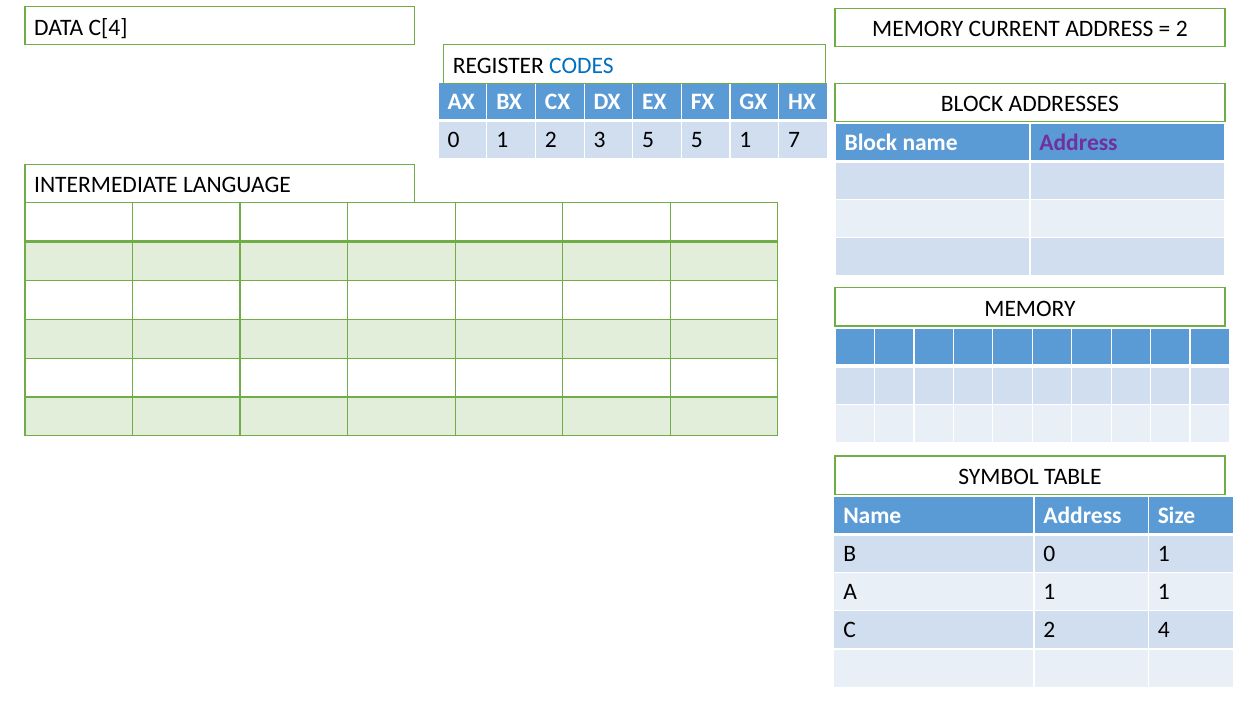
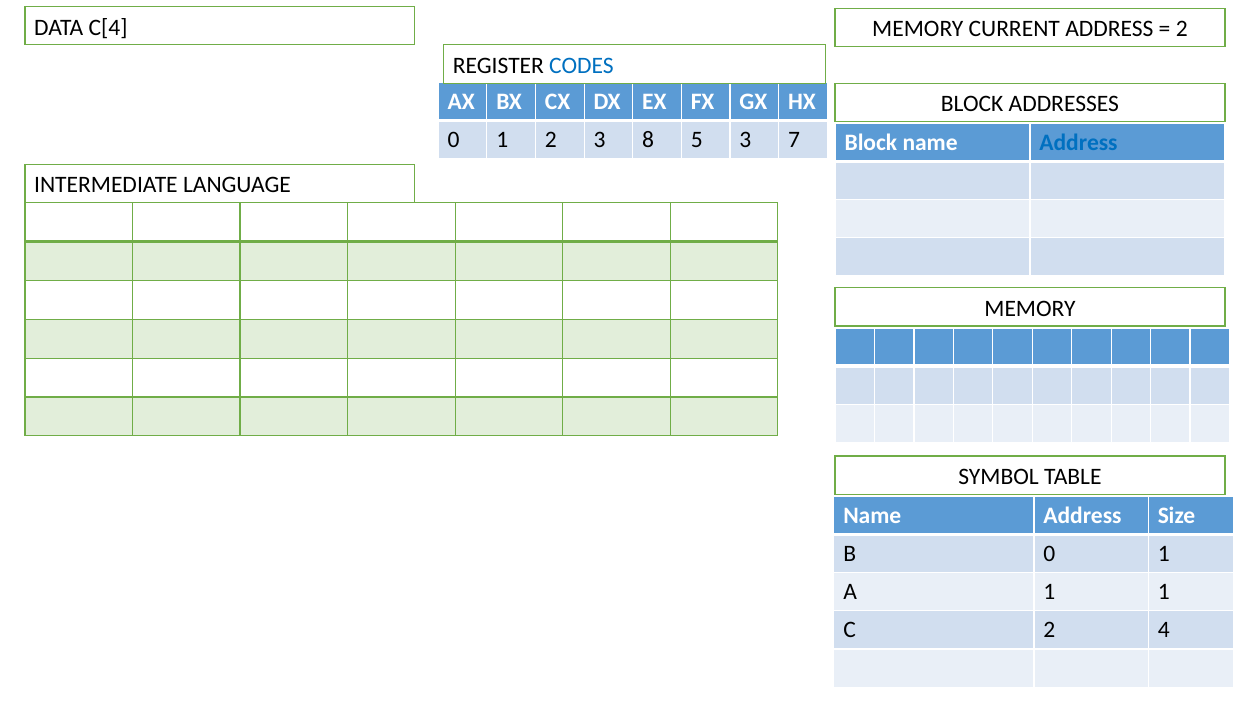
3 5: 5 -> 8
5 1: 1 -> 3
Address at (1078, 142) colour: purple -> blue
